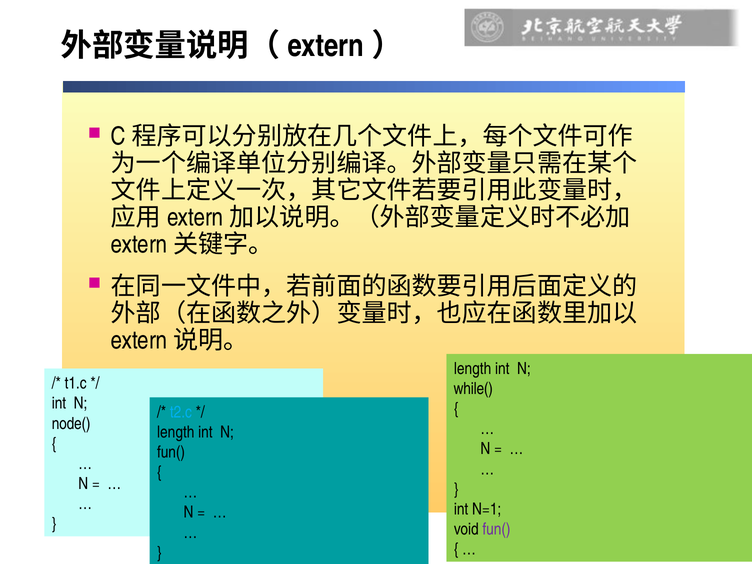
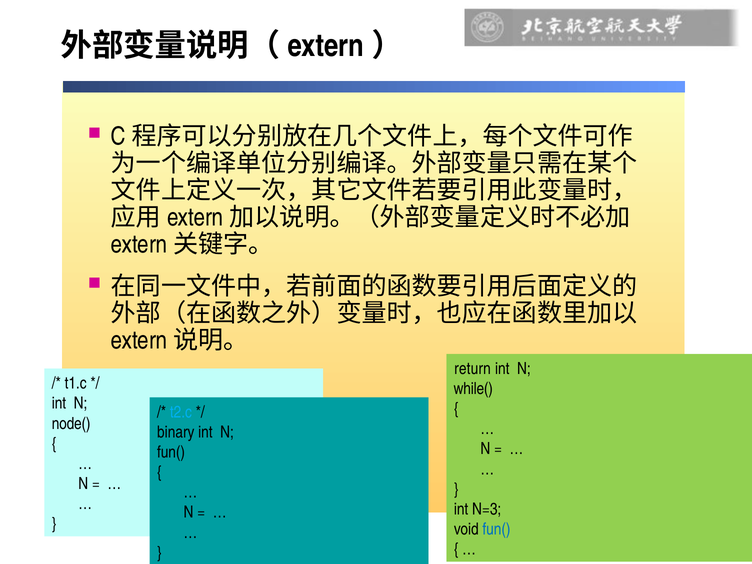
length at (473, 369): length -> return
length at (176, 432): length -> binary
N=1: N=1 -> N=3
fun( at (496, 529) colour: purple -> blue
